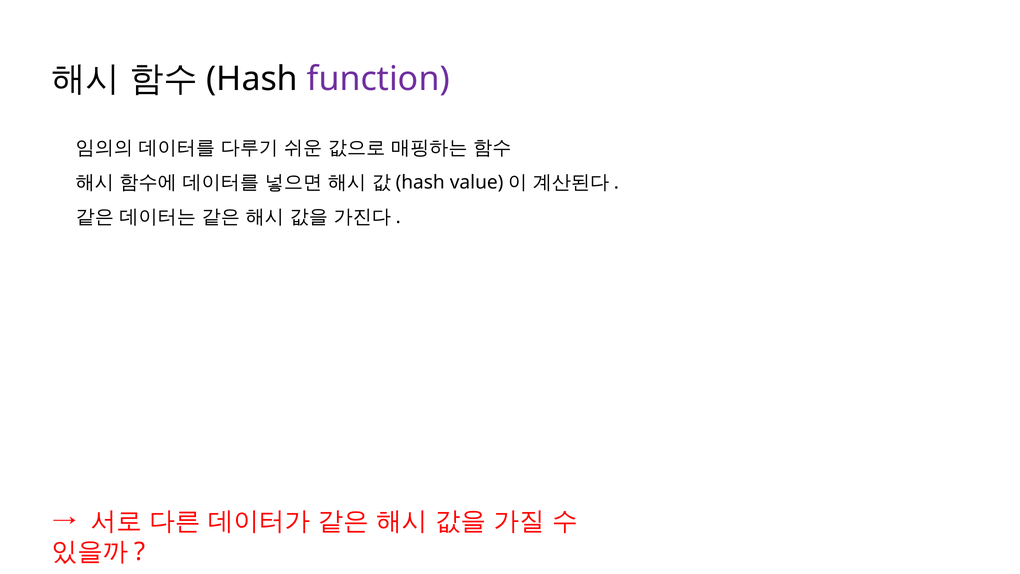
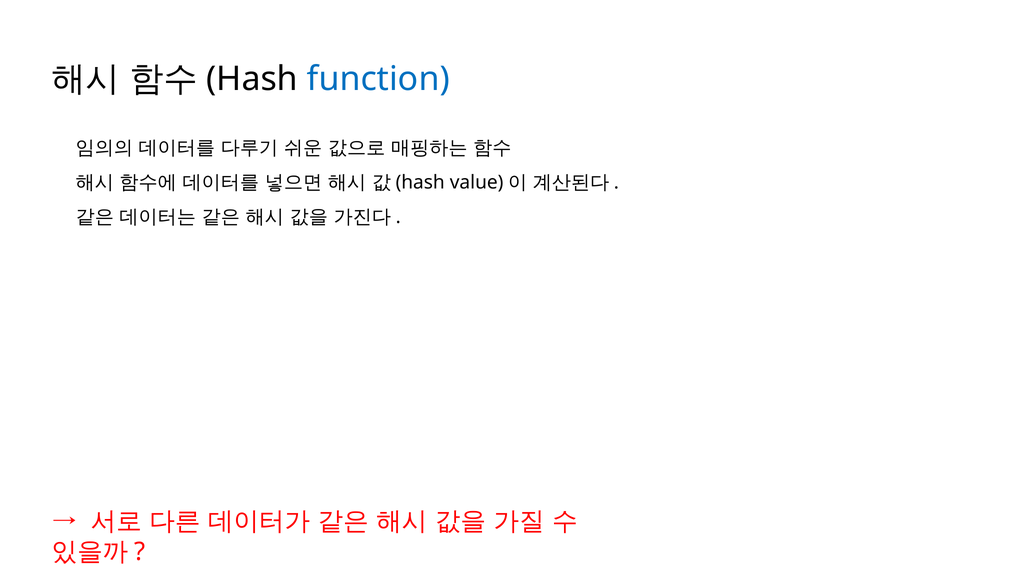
function colour: purple -> blue
